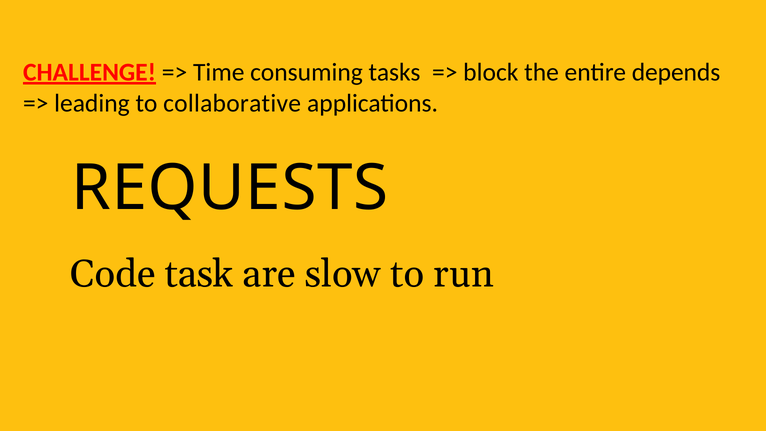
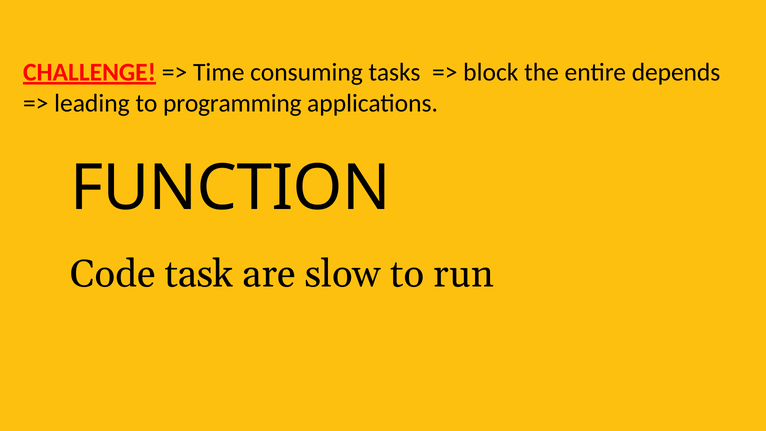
collaborative: collaborative -> programming
REQUESTS: REQUESTS -> FUNCTION
